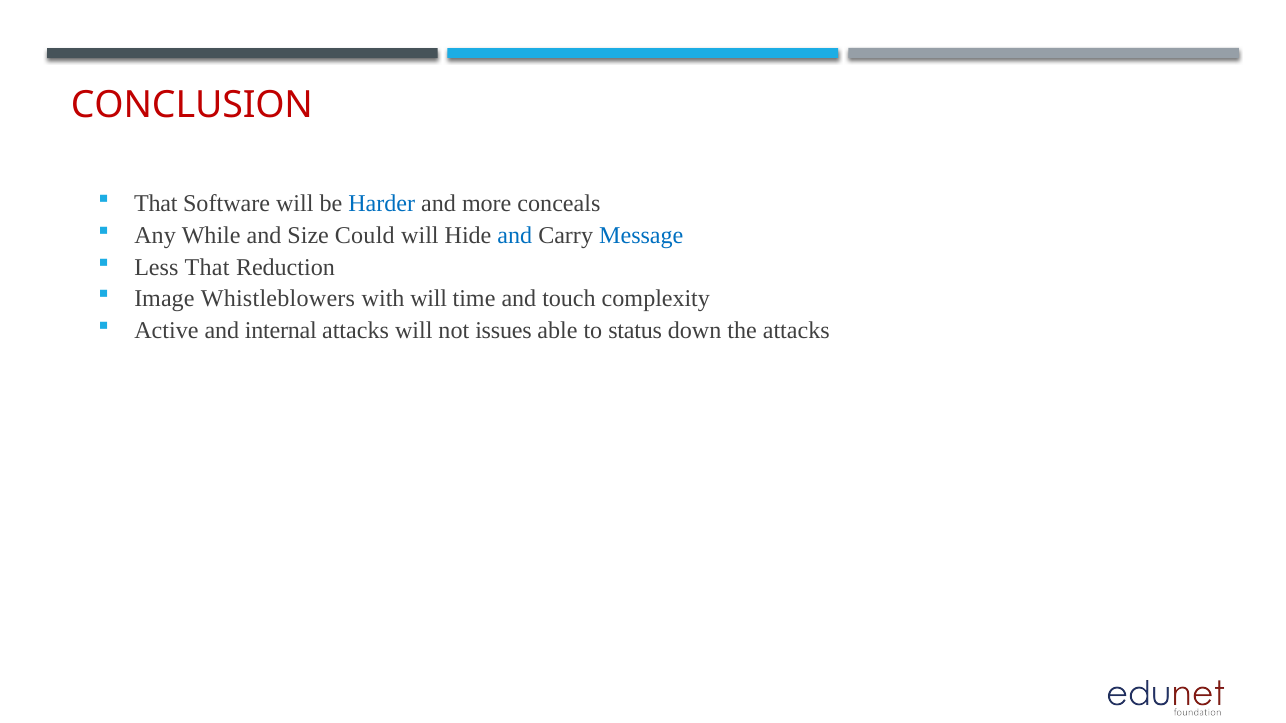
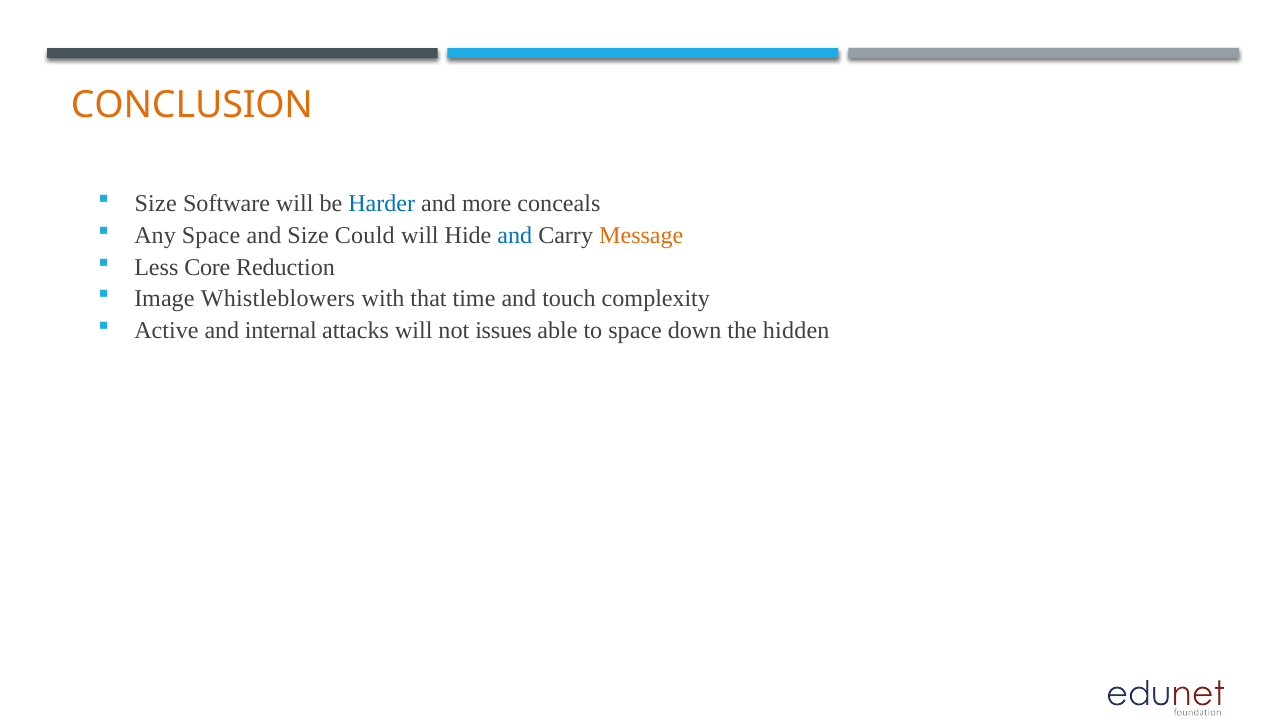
CONCLUSION colour: red -> orange
That at (156, 204): That -> Size
Any While: While -> Space
Message colour: blue -> orange
Less That: That -> Core
with will: will -> that
to status: status -> space
the attacks: attacks -> hidden
